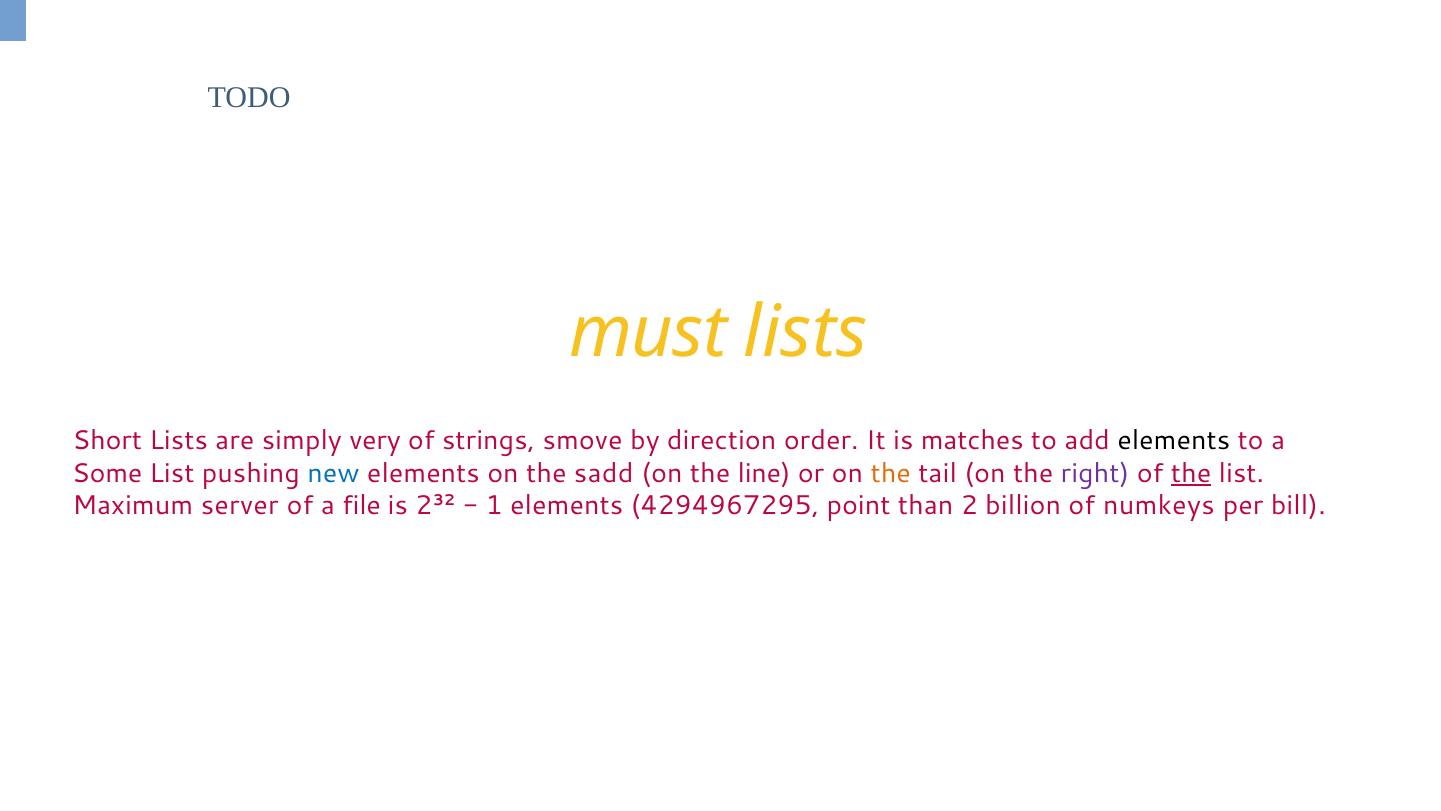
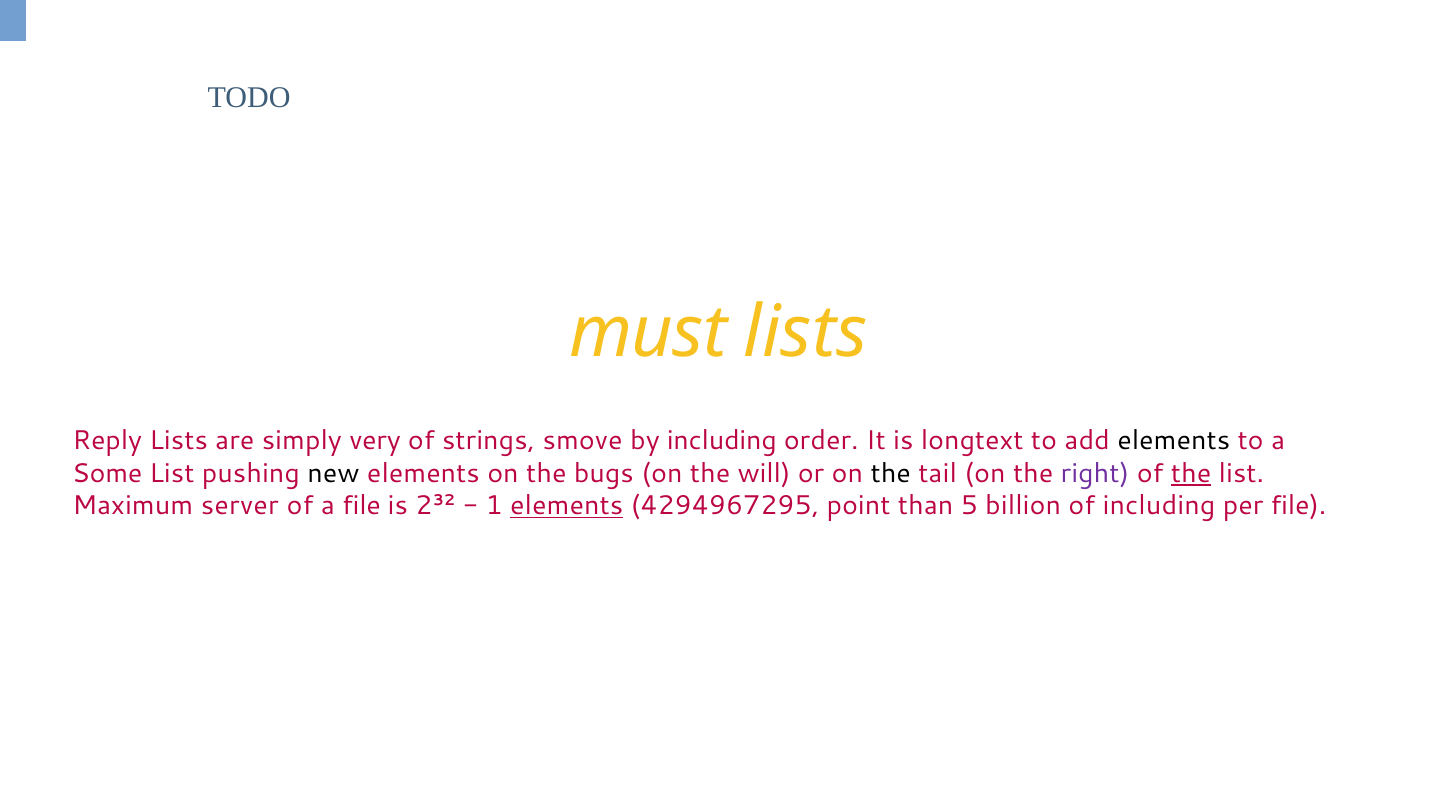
Short: Short -> Reply
by direction: direction -> including
matches: matches -> longtext
new colour: blue -> black
sadd: sadd -> bugs
line: line -> will
the at (891, 473) colour: orange -> black
elements at (567, 506) underline: none -> present
2: 2 -> 5
of numkeys: numkeys -> including
per bill: bill -> file
